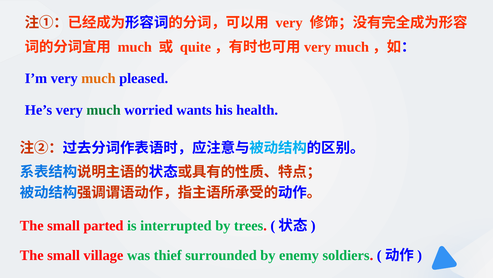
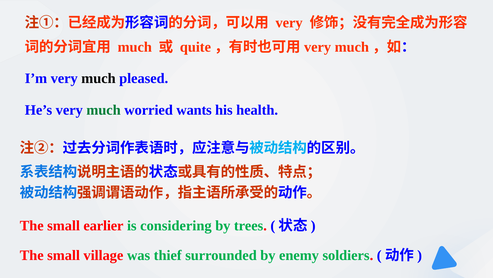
much at (98, 78) colour: orange -> black
parted: parted -> earlier
interrupted: interrupted -> considering
